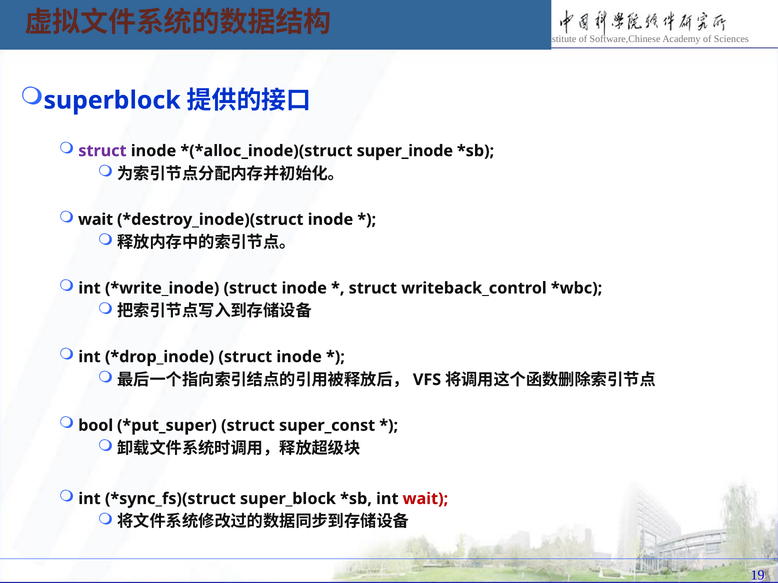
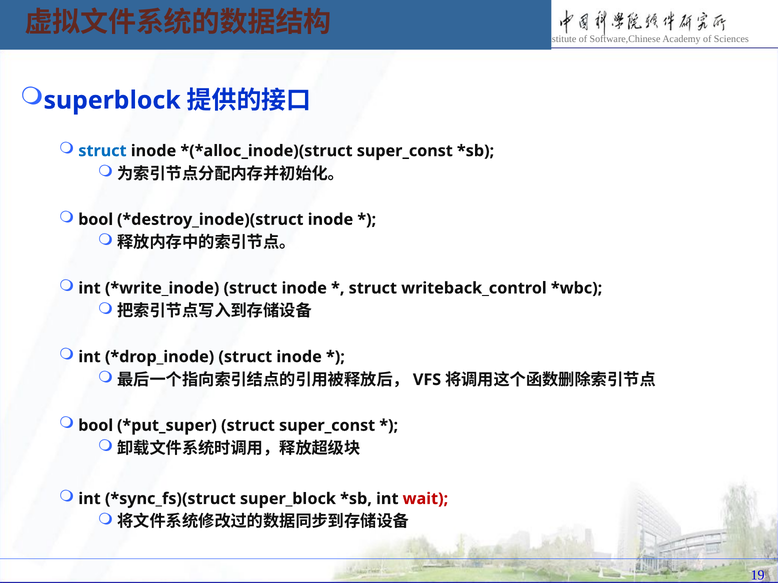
struct at (102, 151) colour: purple -> blue
super_inode at (405, 151): super_inode -> super_const
wait at (96, 220): wait -> bool
